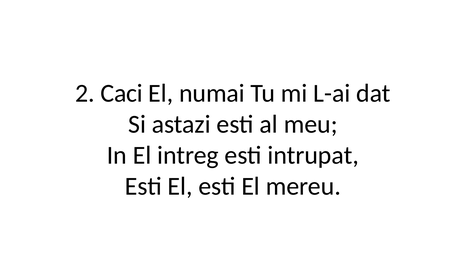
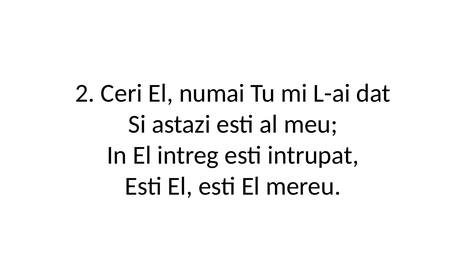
Caci: Caci -> Ceri
